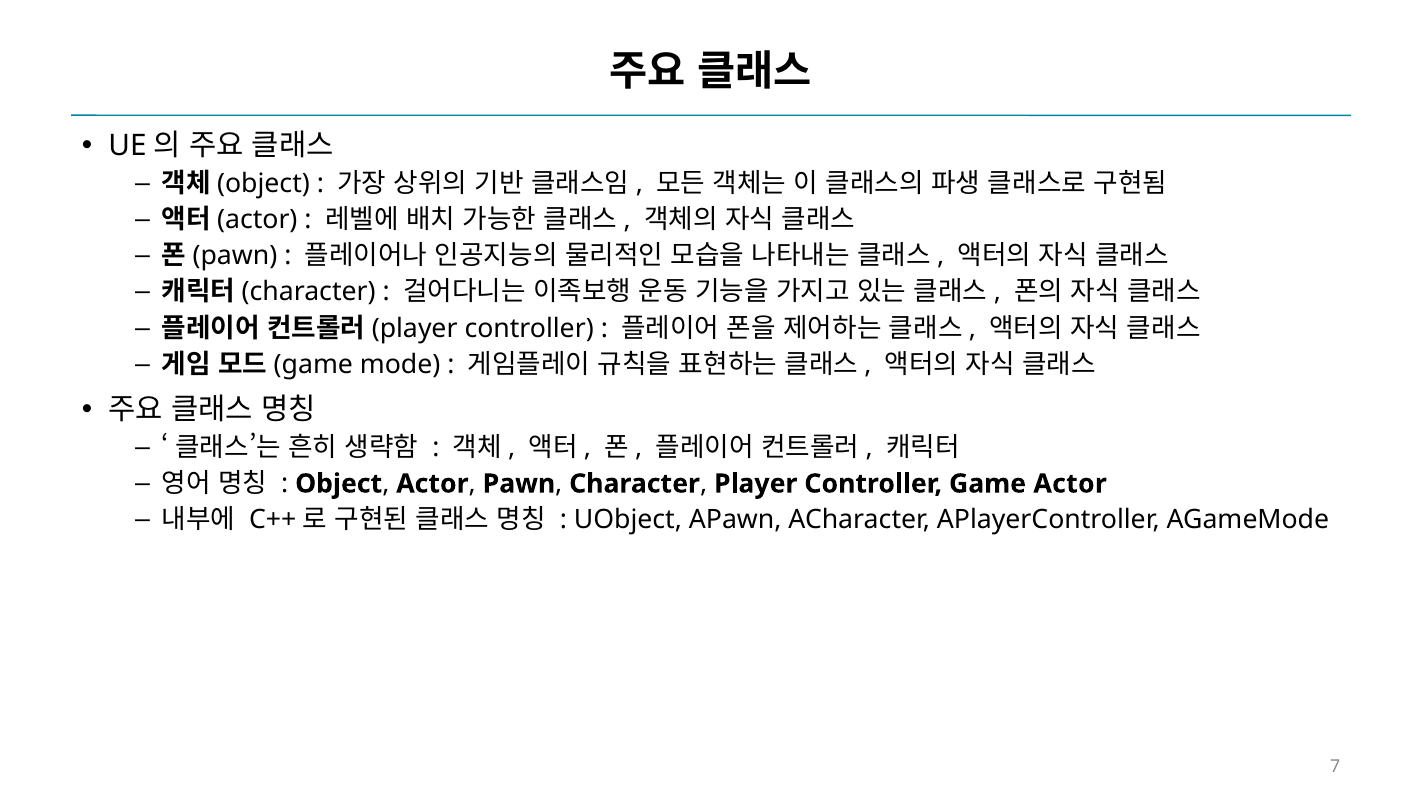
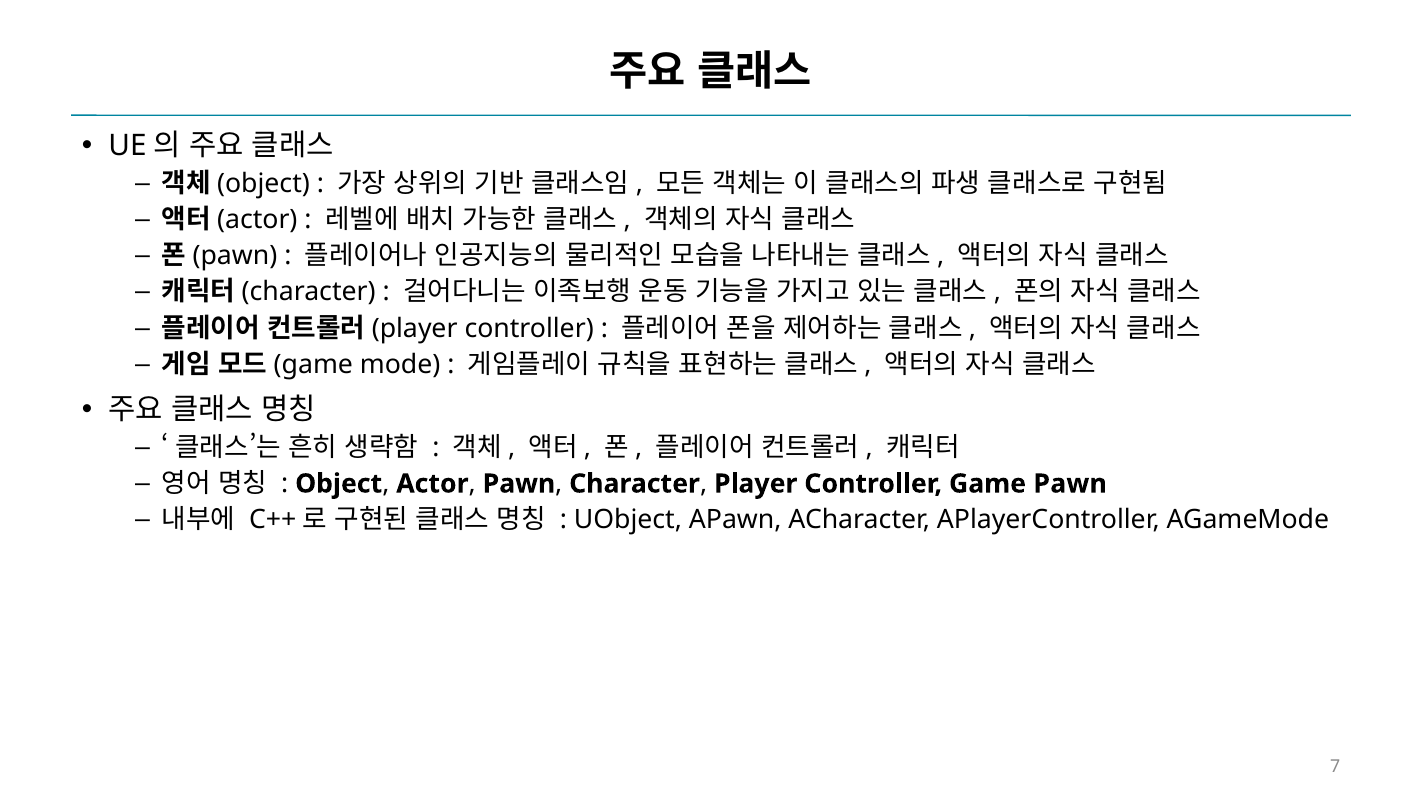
Game Actor: Actor -> Pawn
